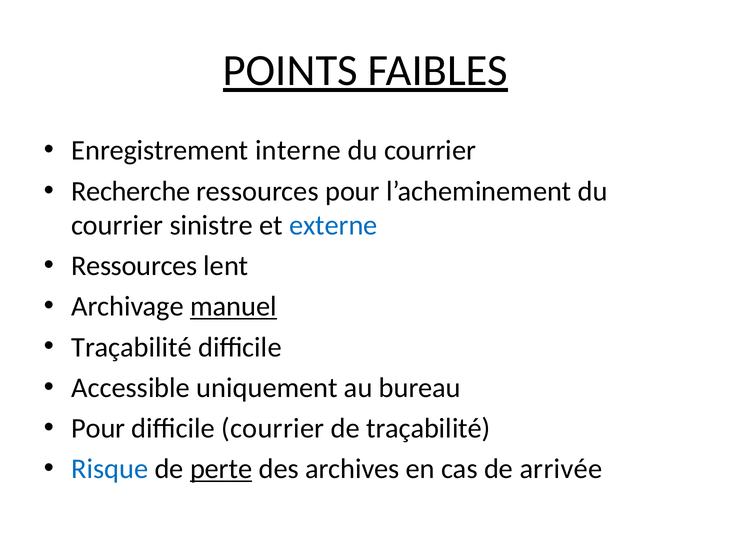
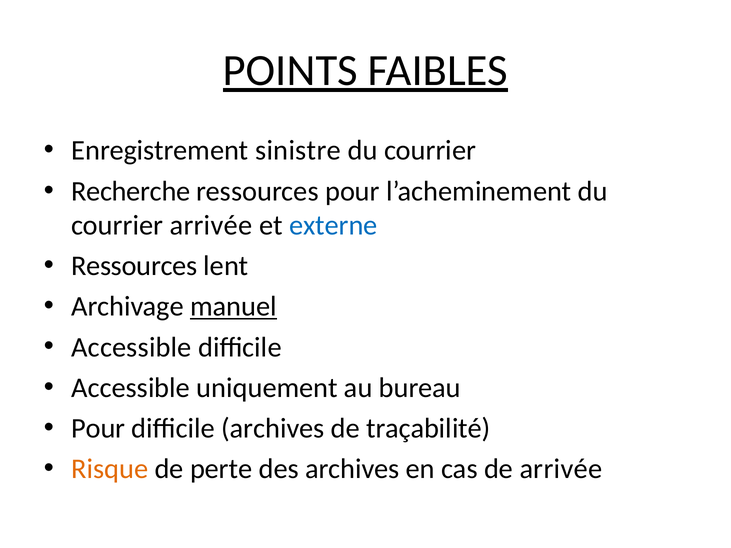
interne: interne -> sinistre
courrier sinistre: sinistre -> arrivée
Traçabilité at (132, 347): Traçabilité -> Accessible
difficile courrier: courrier -> archives
Risque colour: blue -> orange
perte underline: present -> none
